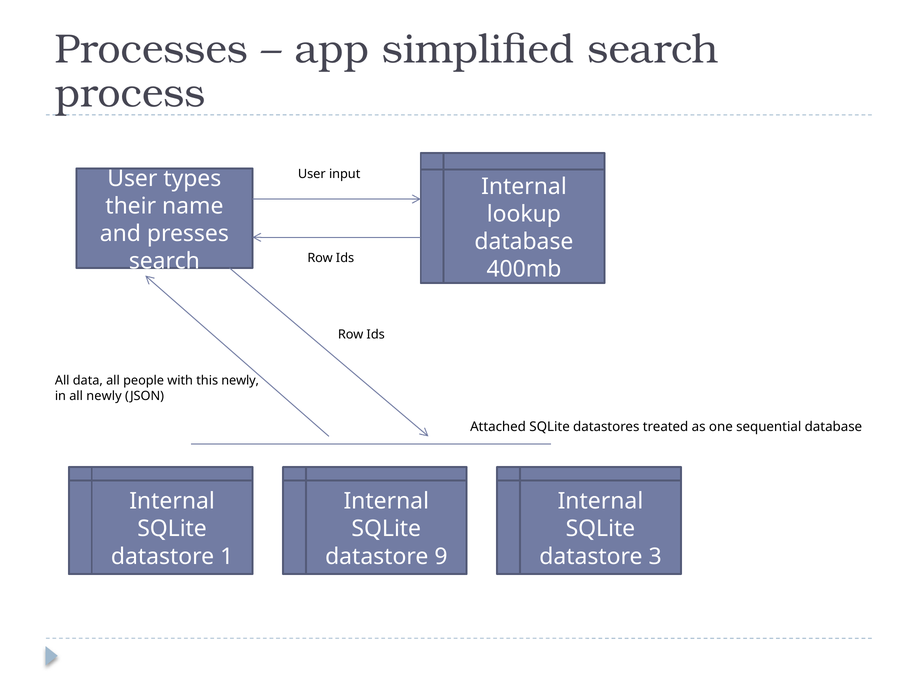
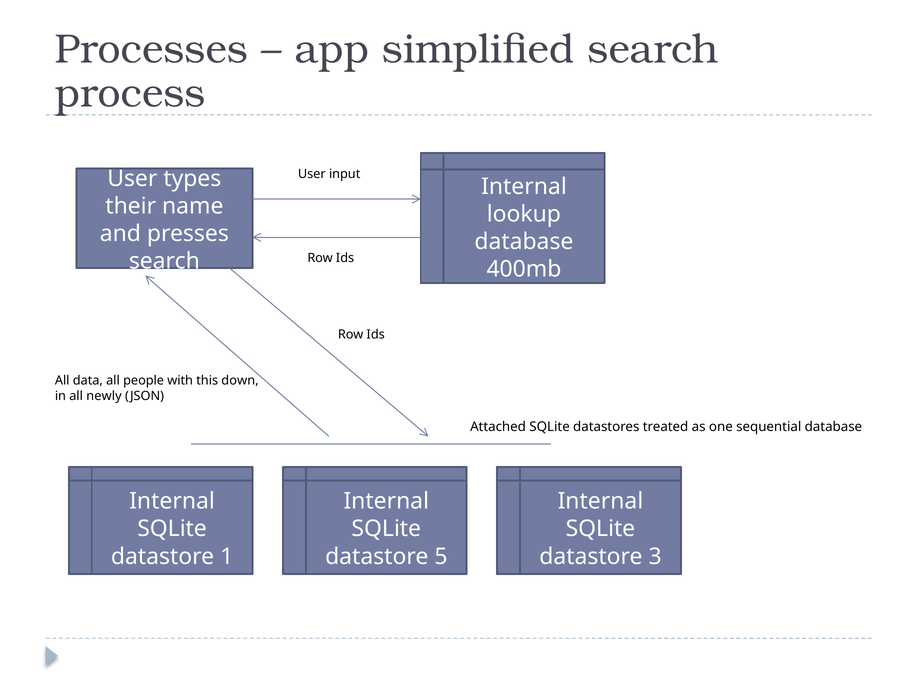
this newly: newly -> down
9: 9 -> 5
